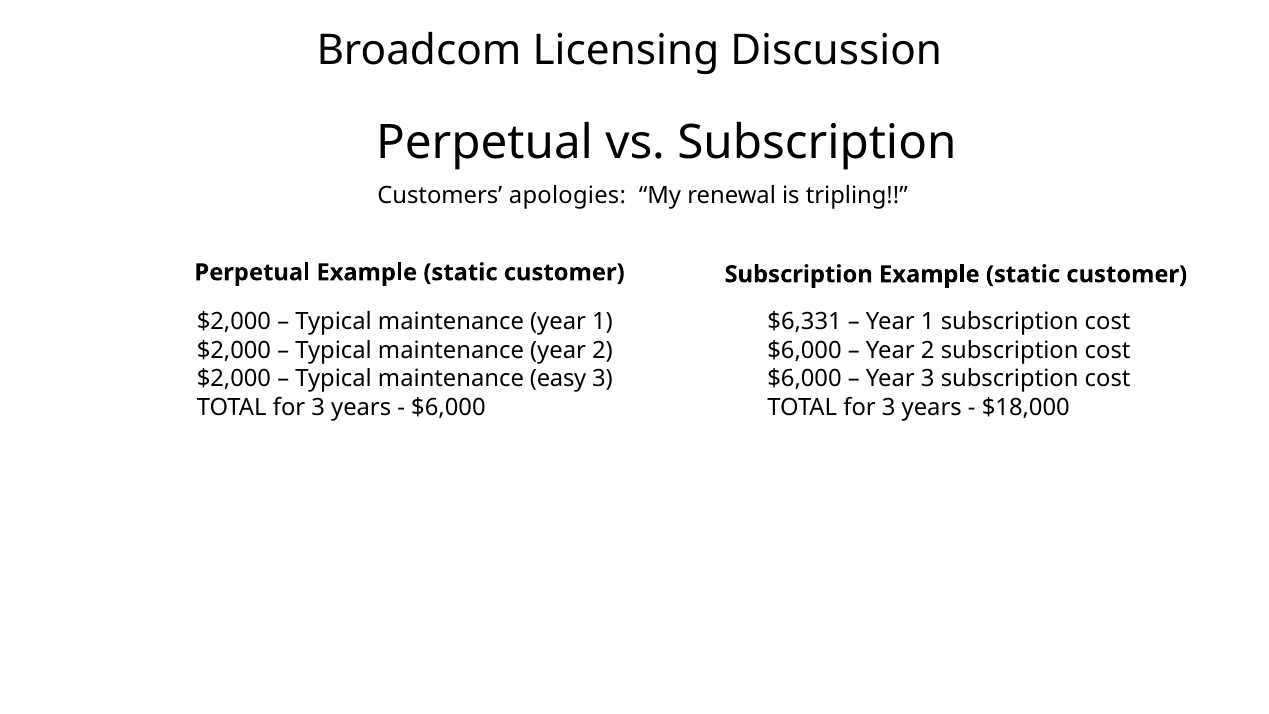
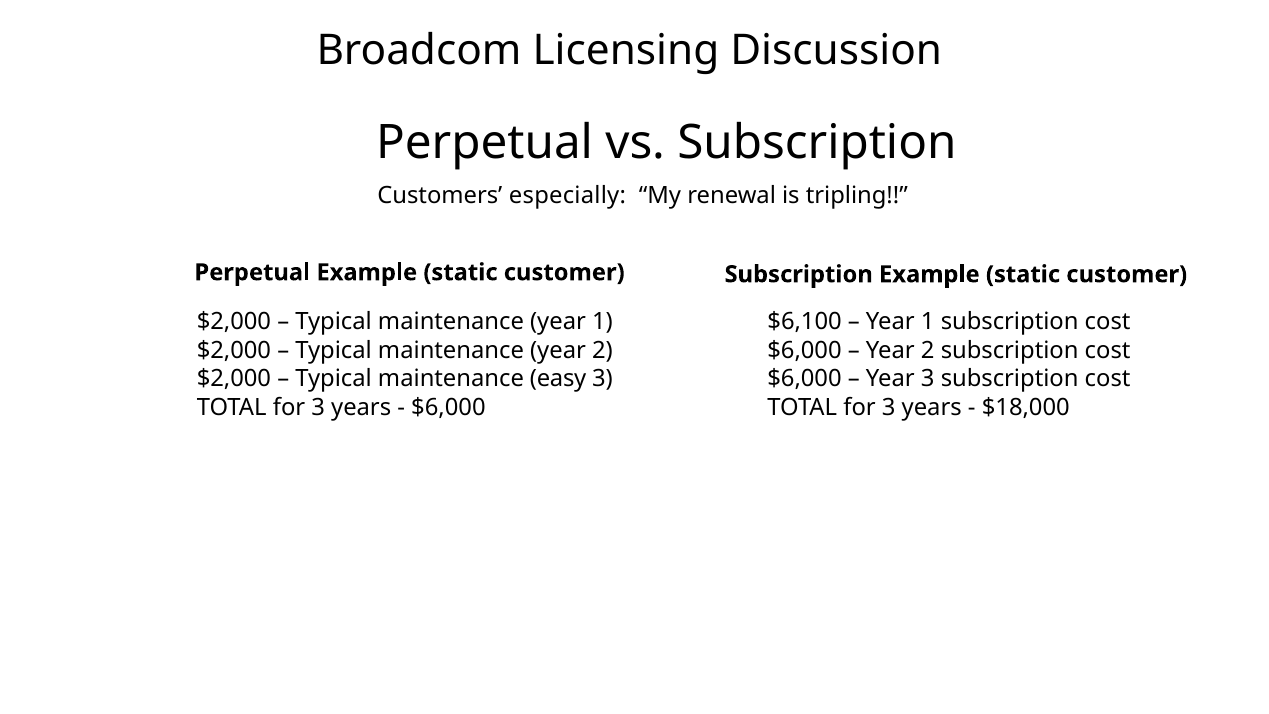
apologies: apologies -> especially
$6,331: $6,331 -> $6,100
